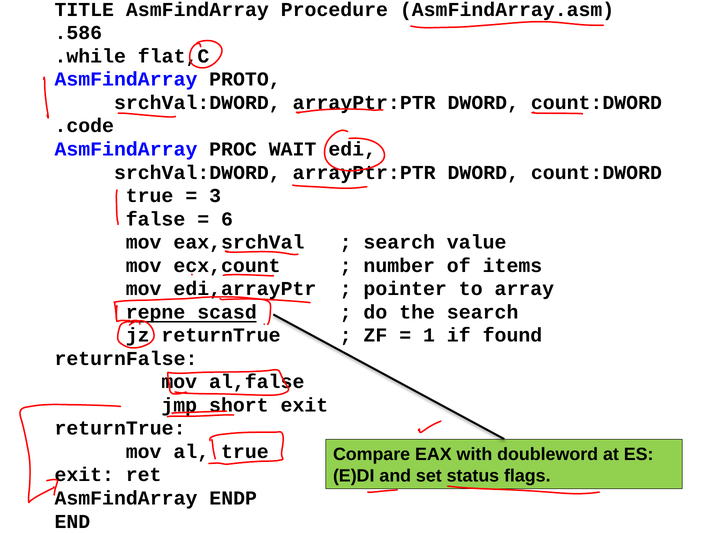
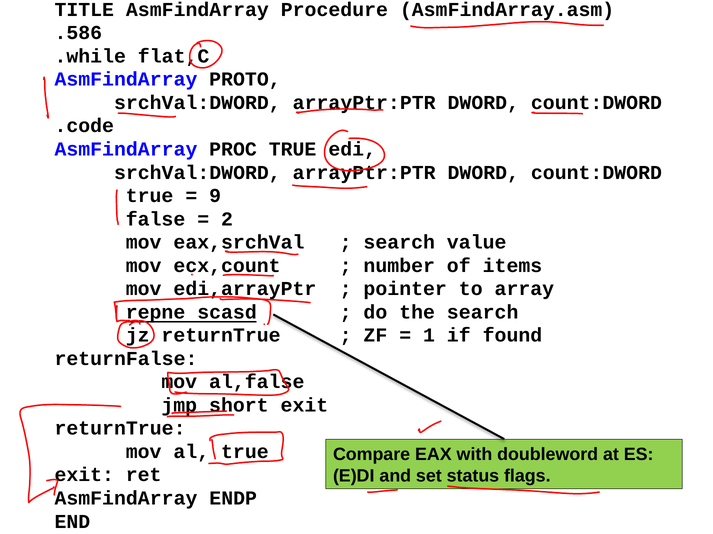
PROC WAIT: WAIT -> TRUE
3: 3 -> 9
6: 6 -> 2
